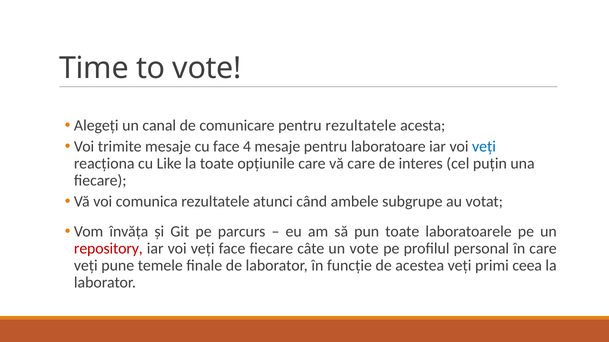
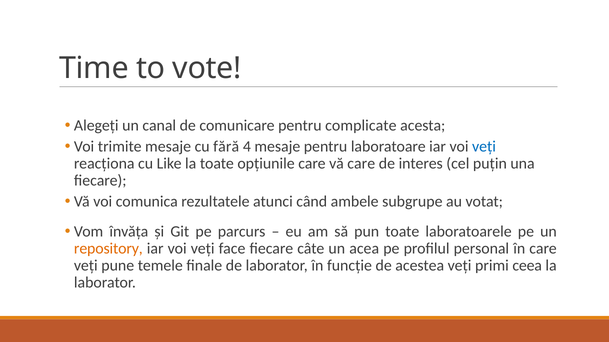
pentru rezultatele: rezultatele -> complicate
cu face: face -> fără
repository colour: red -> orange
un vote: vote -> acea
